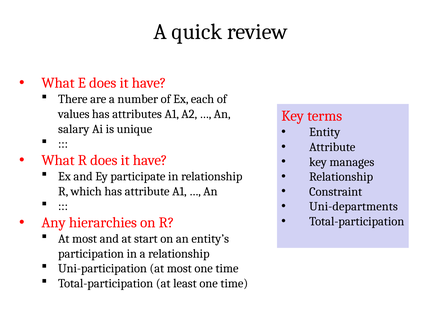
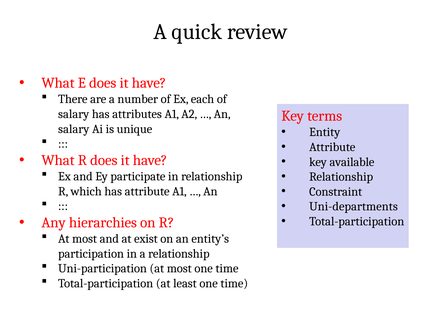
values at (74, 114): values -> salary
manages: manages -> available
start: start -> exist
